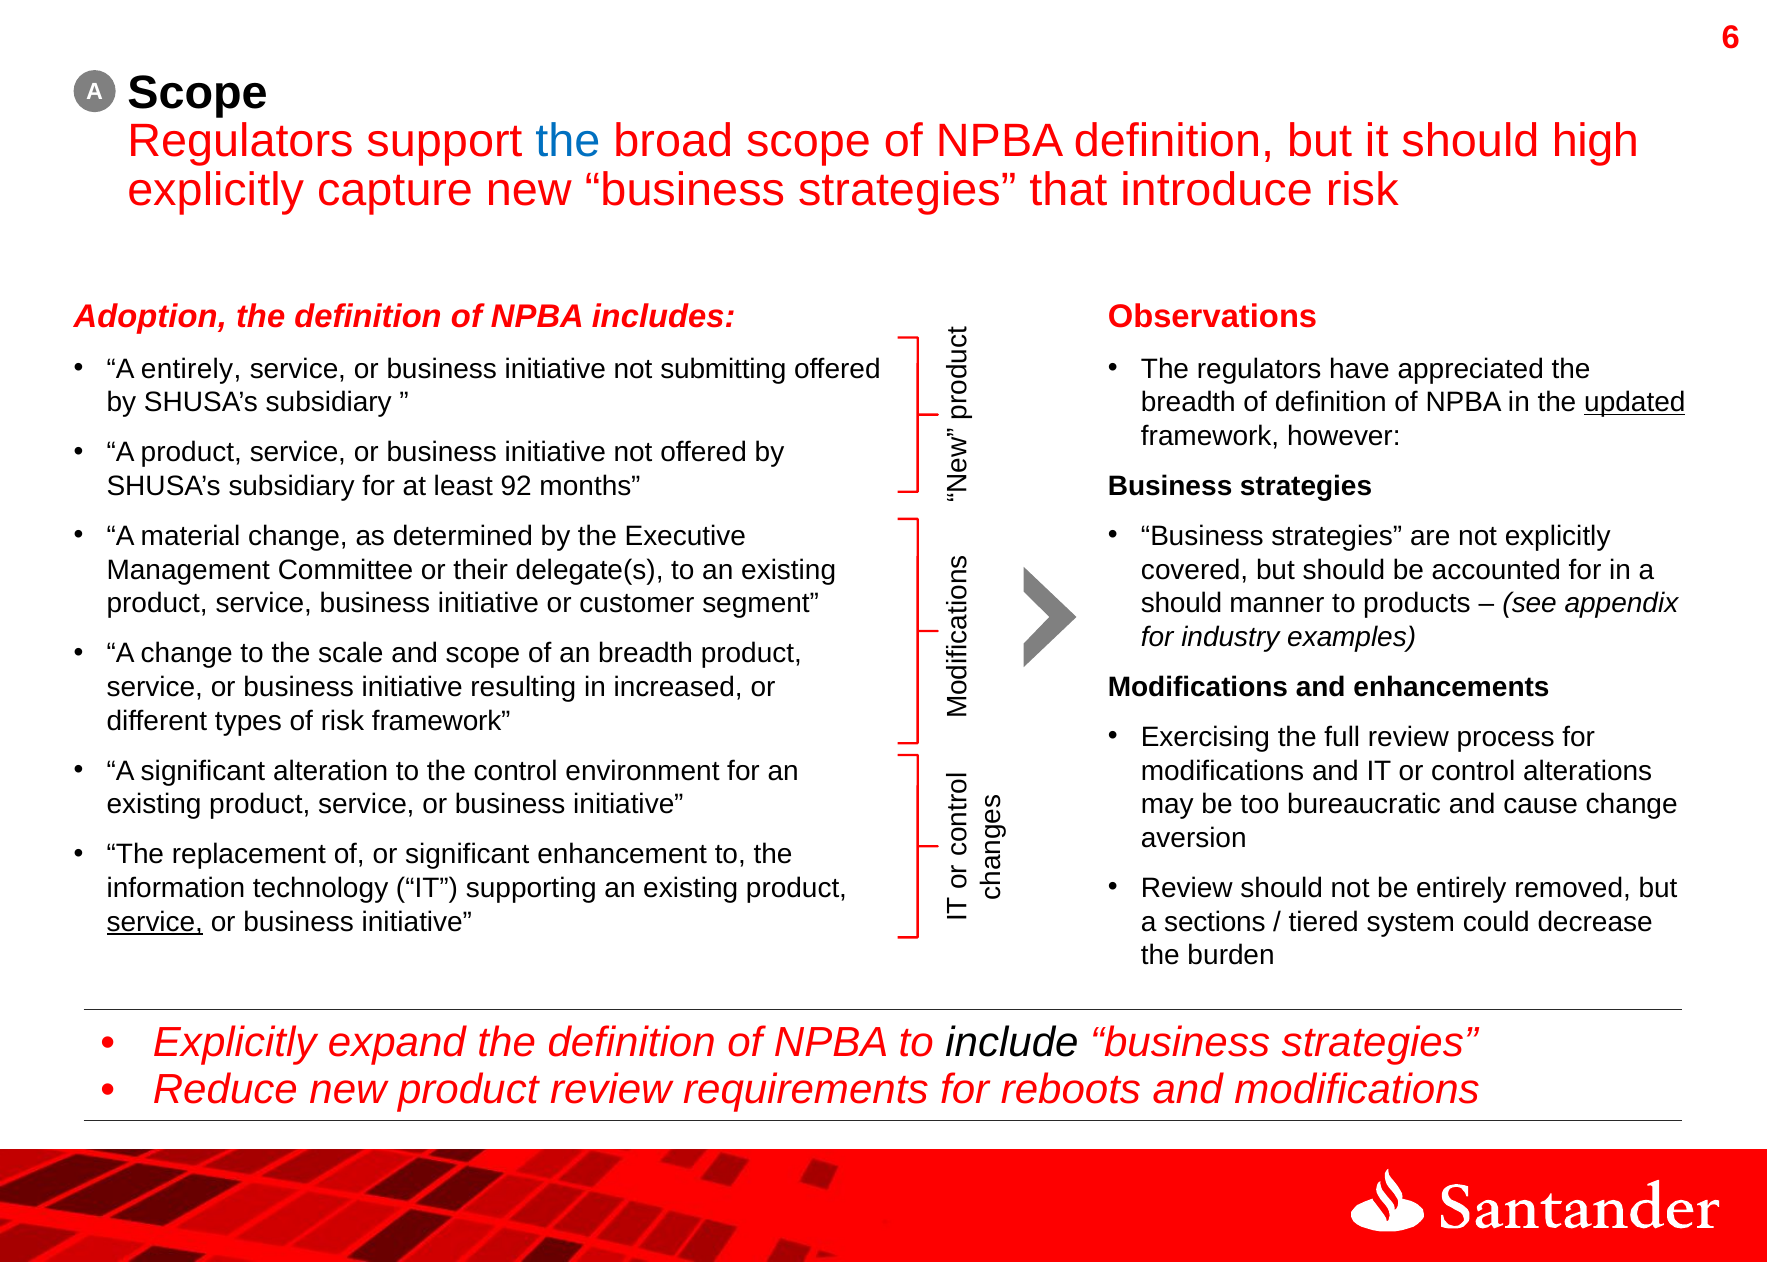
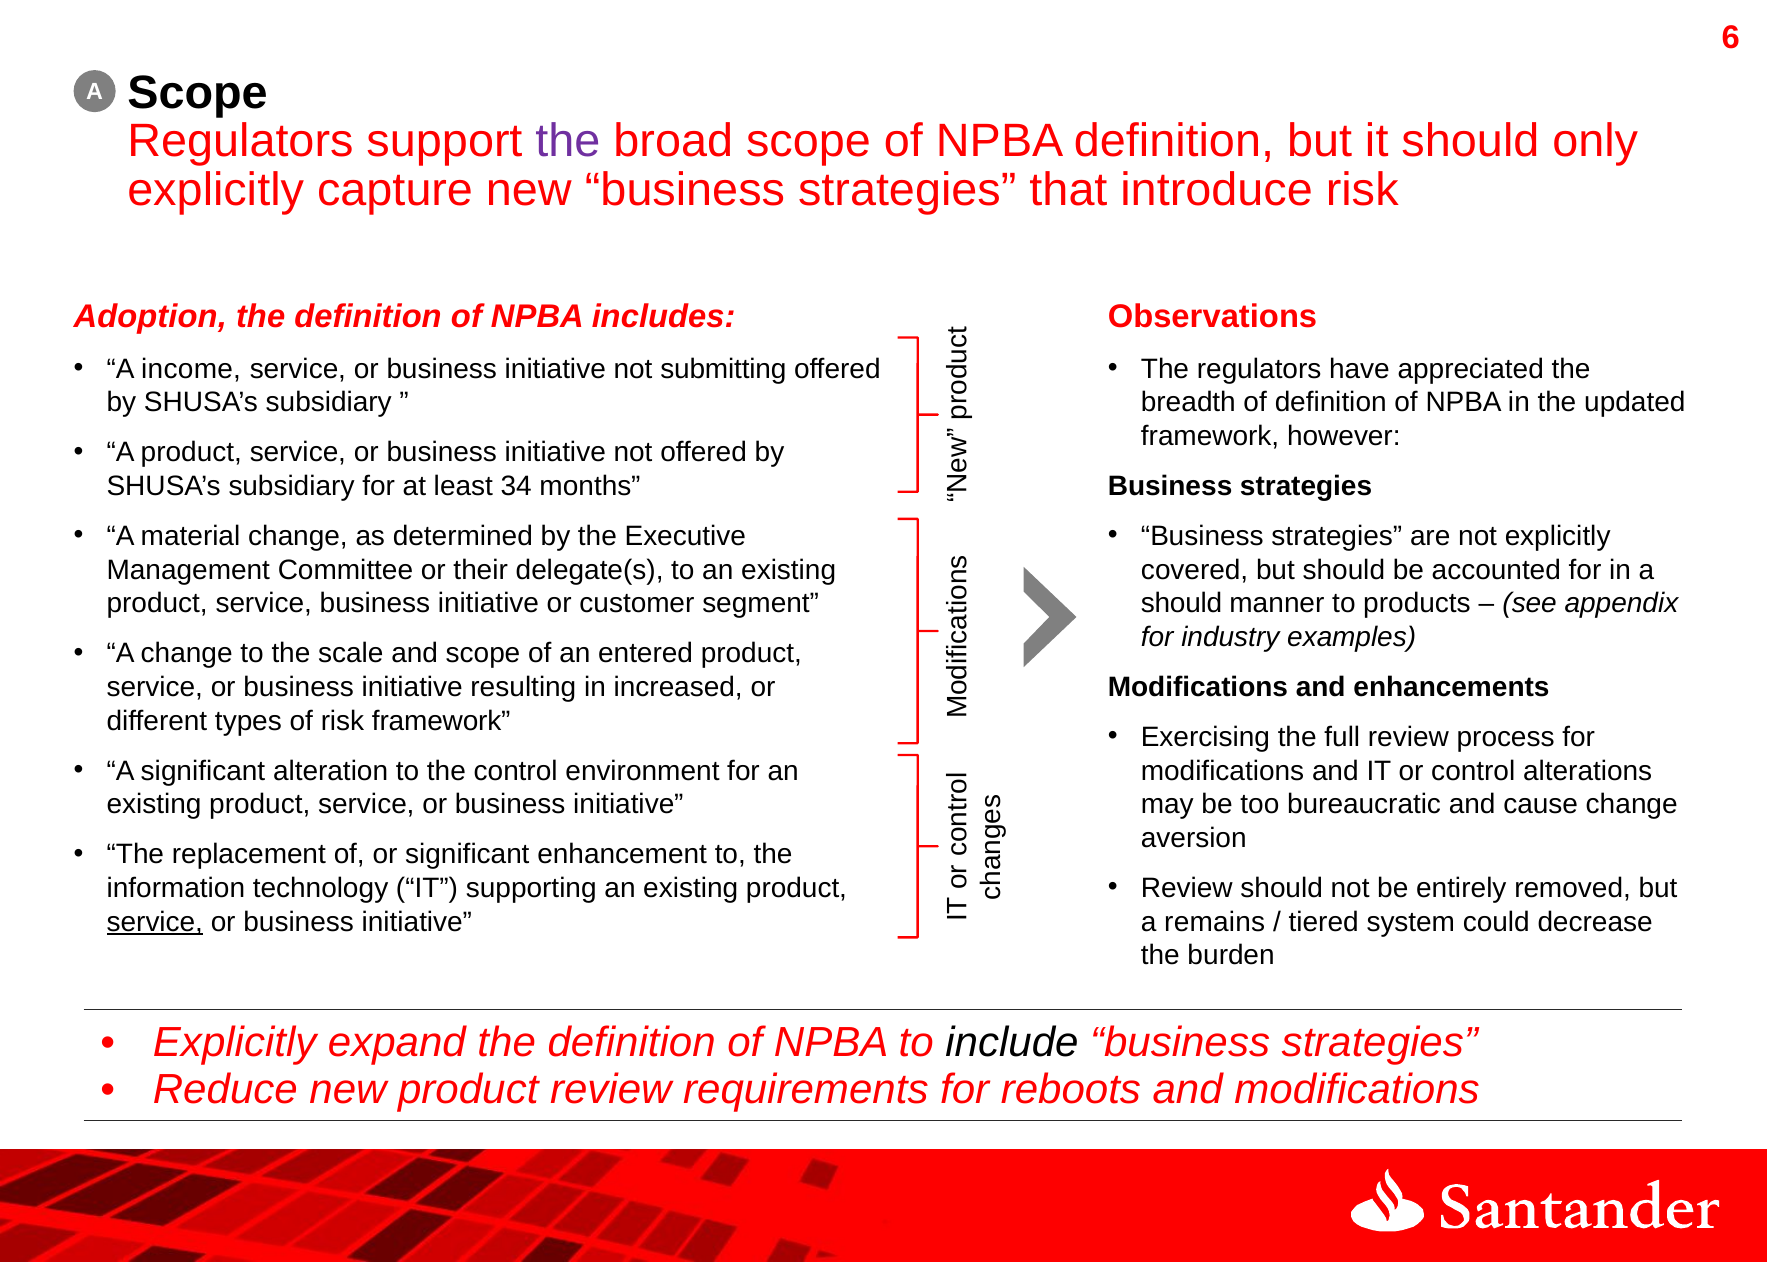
the at (568, 141) colour: blue -> purple
high: high -> only
A entirely: entirely -> income
updated underline: present -> none
92: 92 -> 34
an breadth: breadth -> entered
sections: sections -> remains
